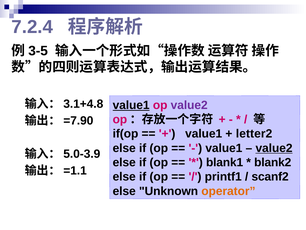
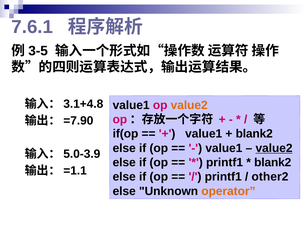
7.2.4: 7.2.4 -> 7.6.1
value1 at (131, 105) underline: present -> none
value2 at (189, 105) colour: purple -> orange
letter2 at (254, 134): letter2 -> blank2
blank1 at (225, 162): blank1 -> printf1
scanf2: scanf2 -> other2
